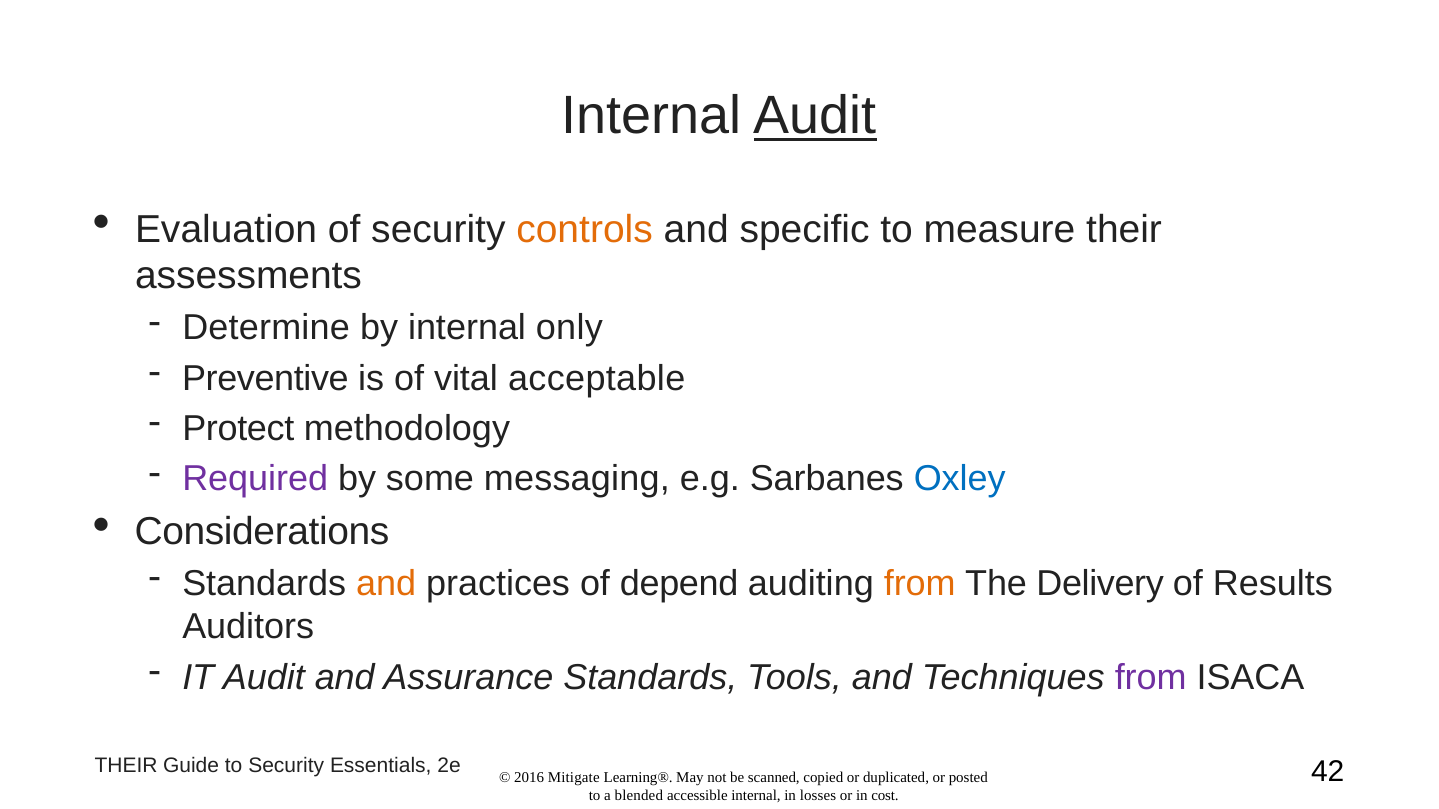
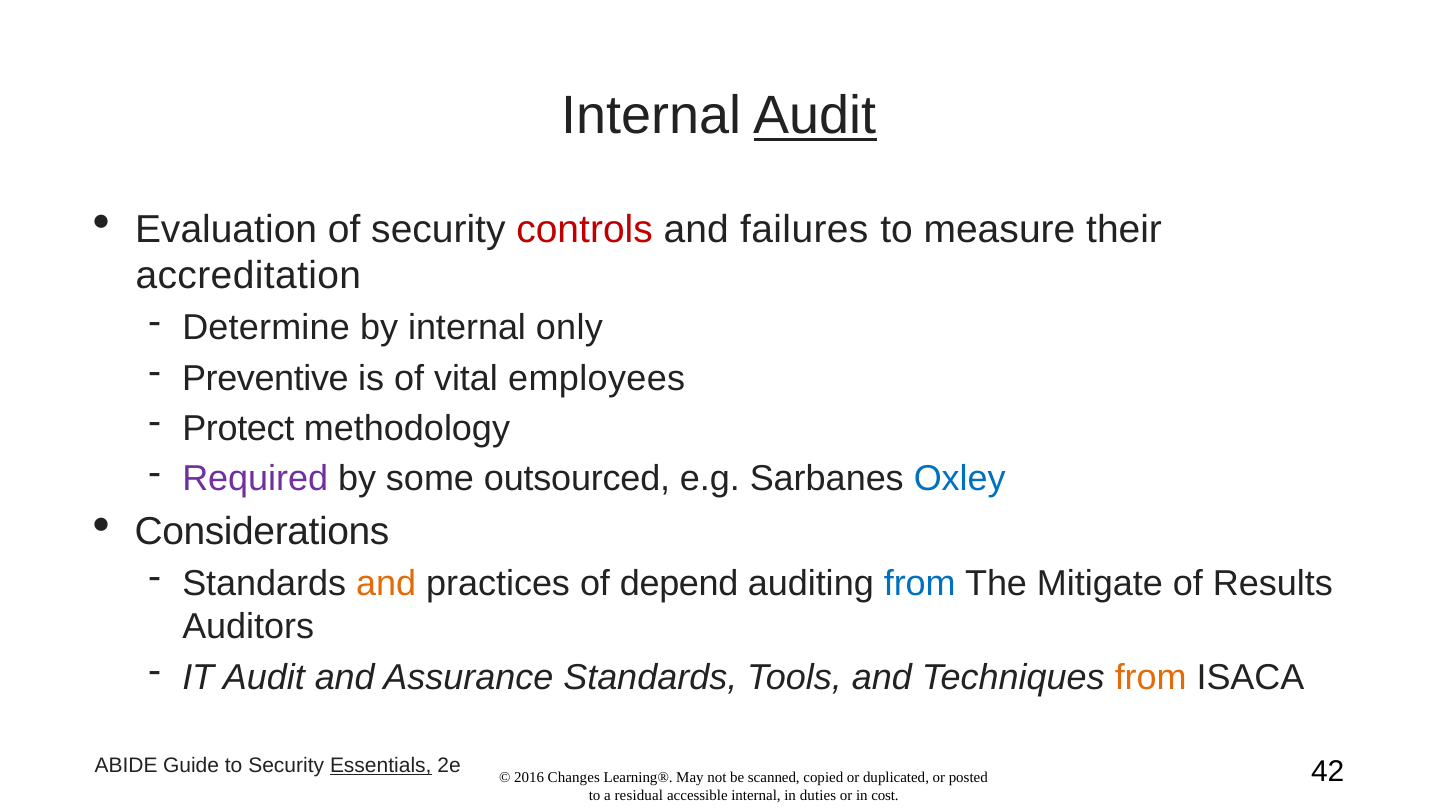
controls colour: orange -> red
specific: specific -> failures
assessments: assessments -> accreditation
acceptable: acceptable -> employees
messaging: messaging -> outsourced
from at (920, 584) colour: orange -> blue
Delivery: Delivery -> Mitigate
from at (1151, 678) colour: purple -> orange
THEIR at (126, 766): THEIR -> ABIDE
Essentials underline: none -> present
Mitigate: Mitigate -> Changes
blended: blended -> residual
losses: losses -> duties
